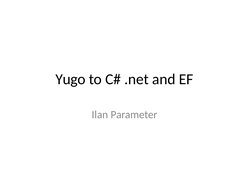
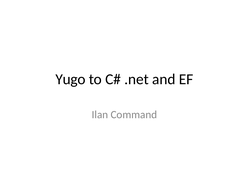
Parameter: Parameter -> Command
